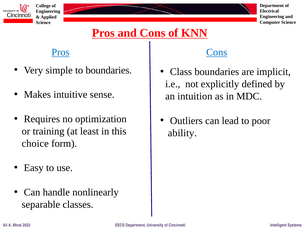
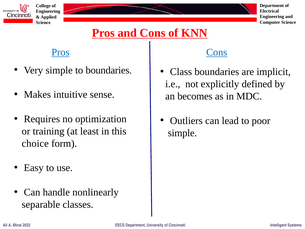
intuition: intuition -> becomes
ability at (182, 133): ability -> simple
